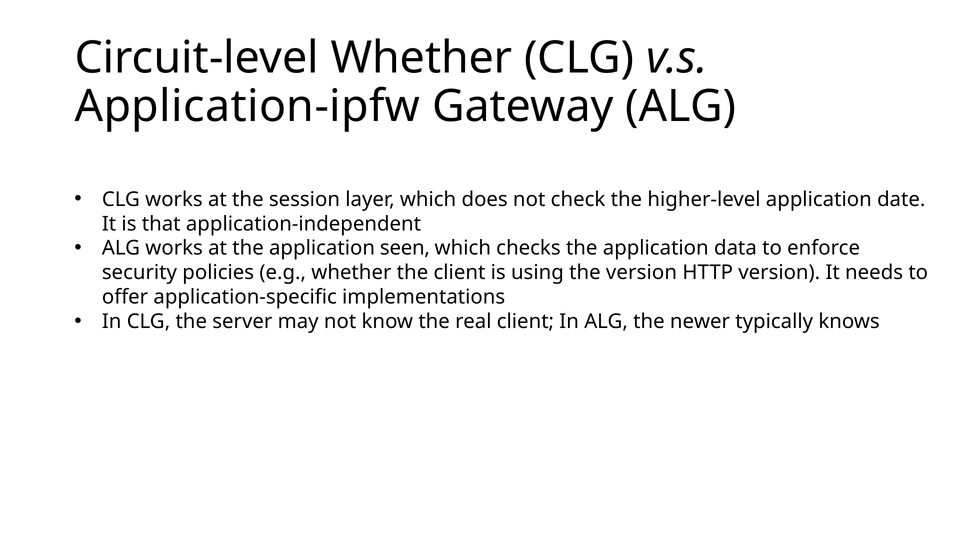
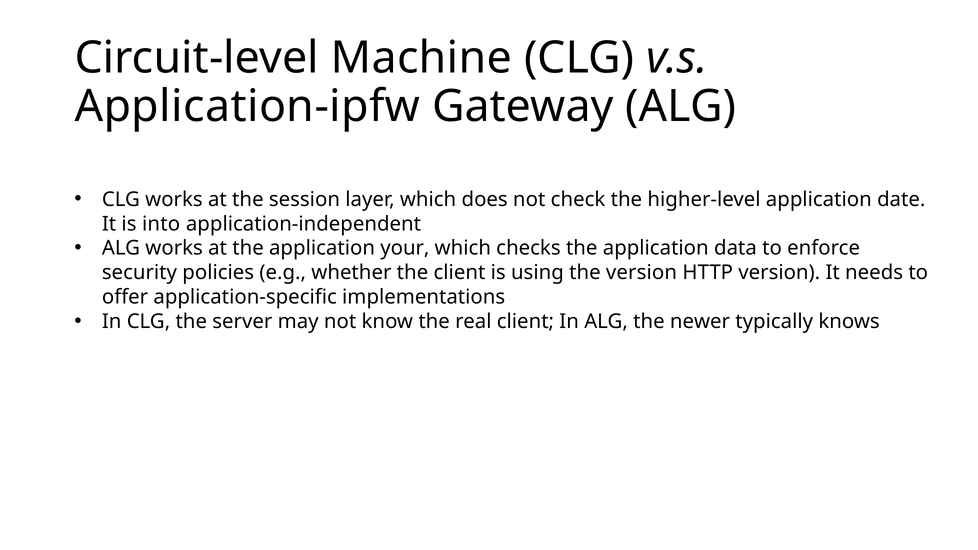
Circuit-level Whether: Whether -> Machine
that: that -> into
seen: seen -> your
